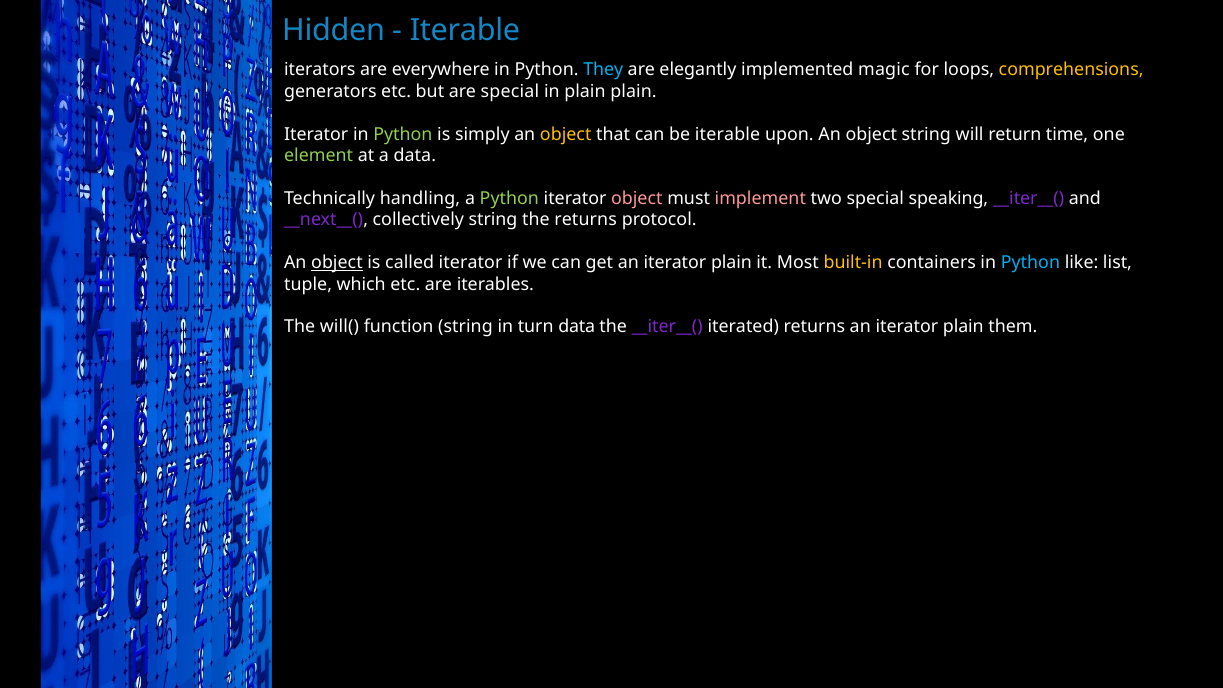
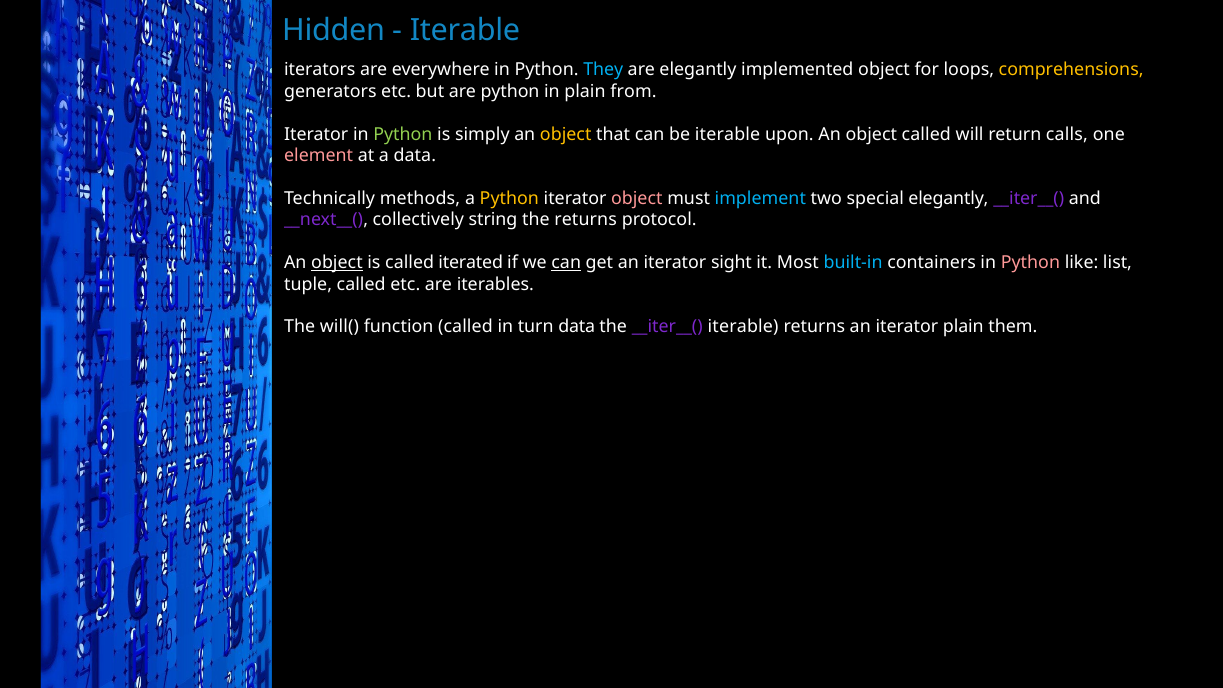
implemented magic: magic -> object
are special: special -> python
plain plain: plain -> from
object string: string -> called
time: time -> calls
element colour: light green -> pink
handling: handling -> methods
Python at (509, 198) colour: light green -> yellow
implement colour: pink -> light blue
special speaking: speaking -> elegantly
called iterator: iterator -> iterated
can at (566, 263) underline: none -> present
get an iterator plain: plain -> sight
built-in colour: yellow -> light blue
Python at (1030, 263) colour: light blue -> pink
tuple which: which -> called
function string: string -> called
__iter__( iterated: iterated -> iterable
